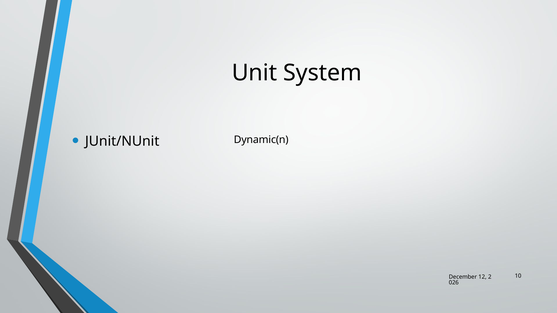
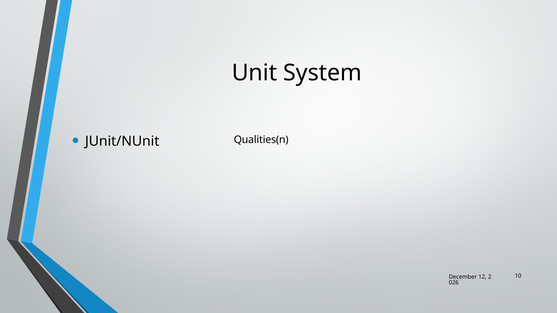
Dynamic(n: Dynamic(n -> Qualities(n
